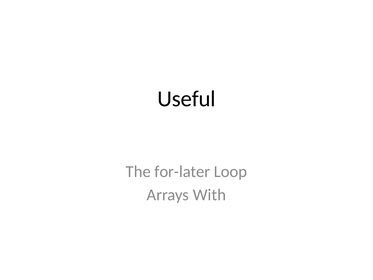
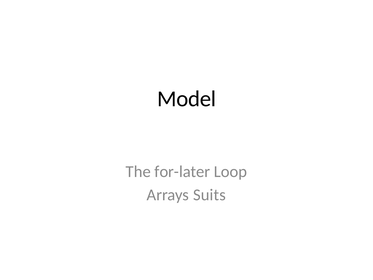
Useful: Useful -> Model
With: With -> Suits
